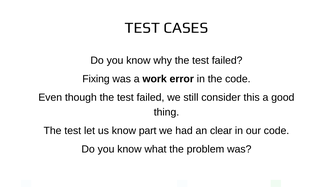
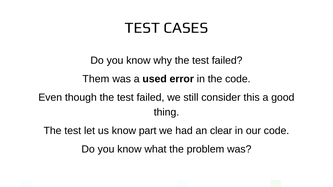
Fixing: Fixing -> Them
work: work -> used
